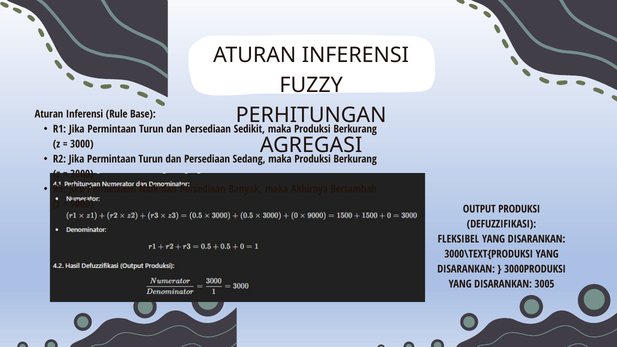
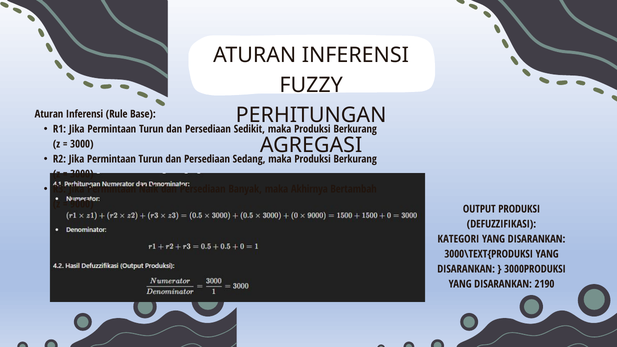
FLEKSIBEL: FLEKSIBEL -> KATEGORI
3005: 3005 -> 2190
